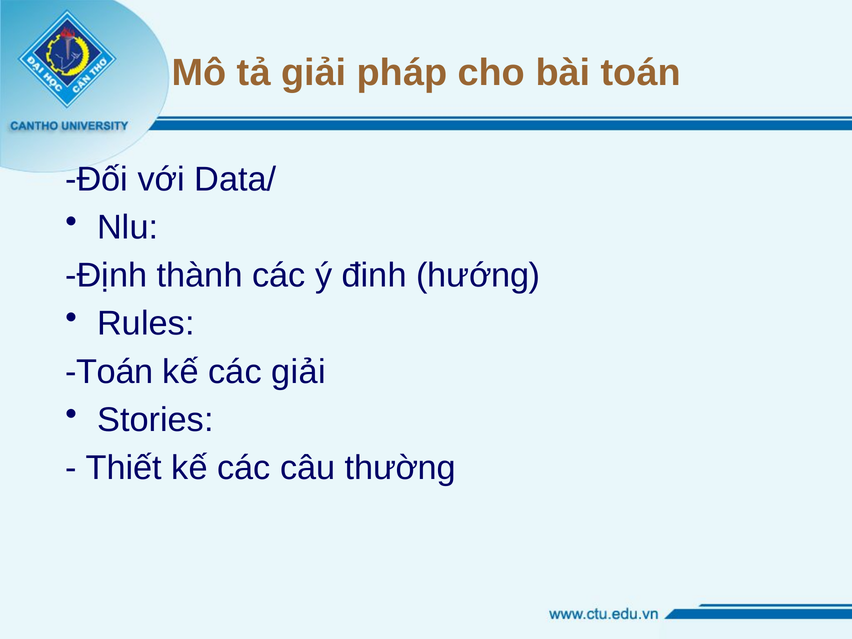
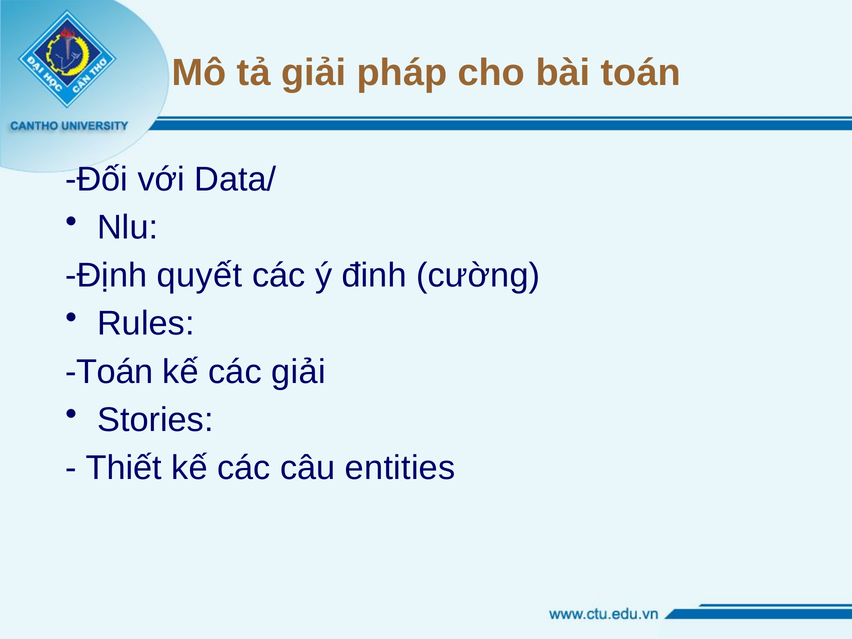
thành: thành -> quyết
hướng: hướng -> cường
thường: thường -> entities
